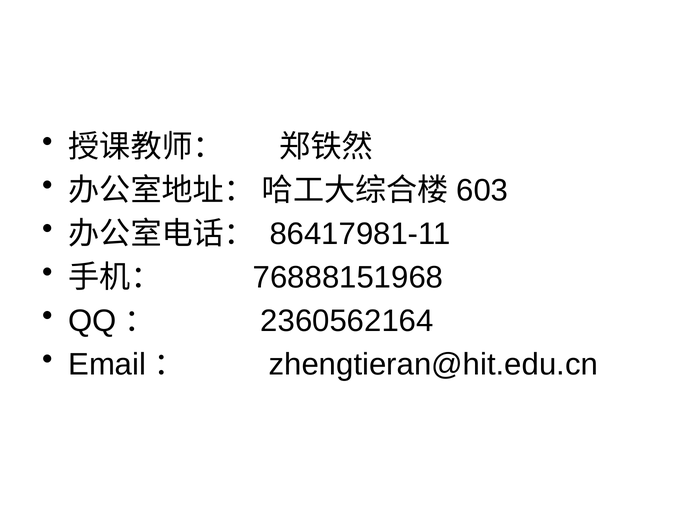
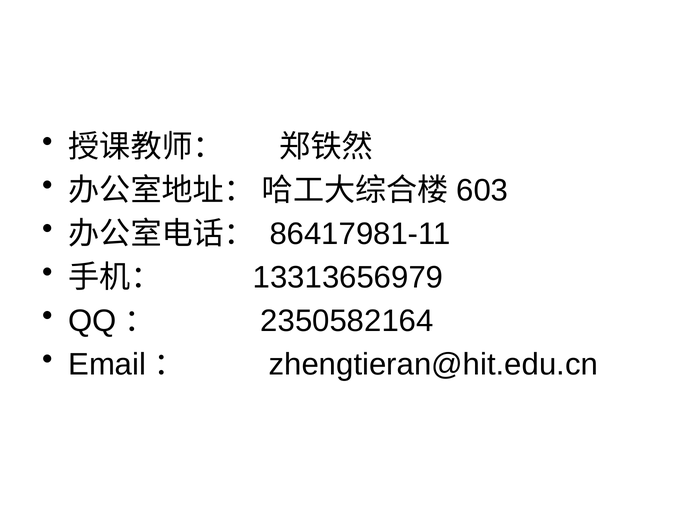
76888151968: 76888151968 -> 13313656979
2360562164: 2360562164 -> 2350582164
